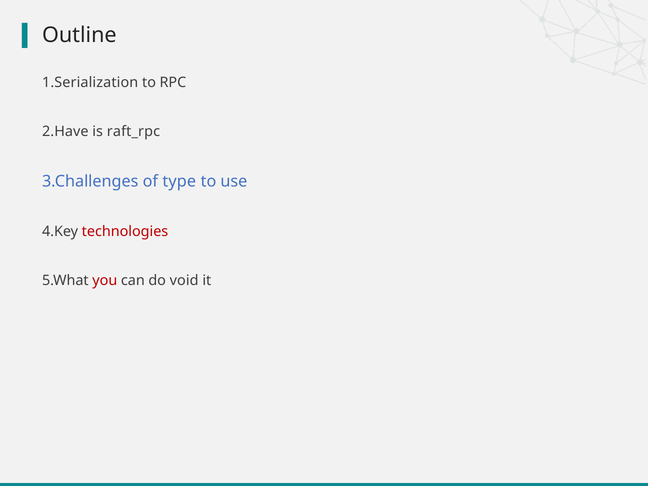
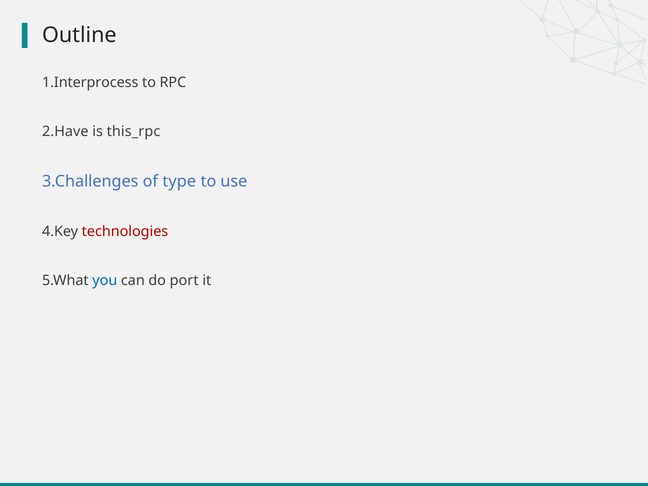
1.Serialization: 1.Serialization -> 1.Interprocess
raft_rpc: raft_rpc -> this_rpc
you colour: red -> blue
void: void -> port
